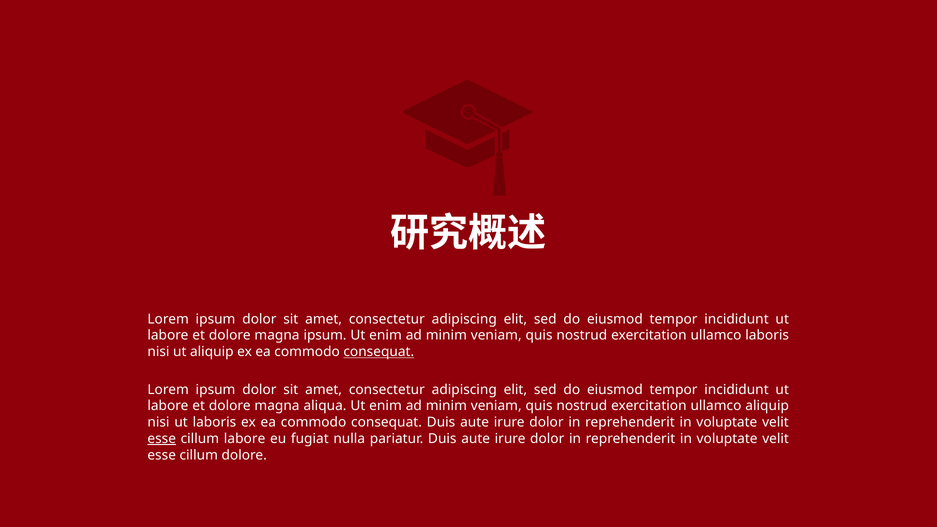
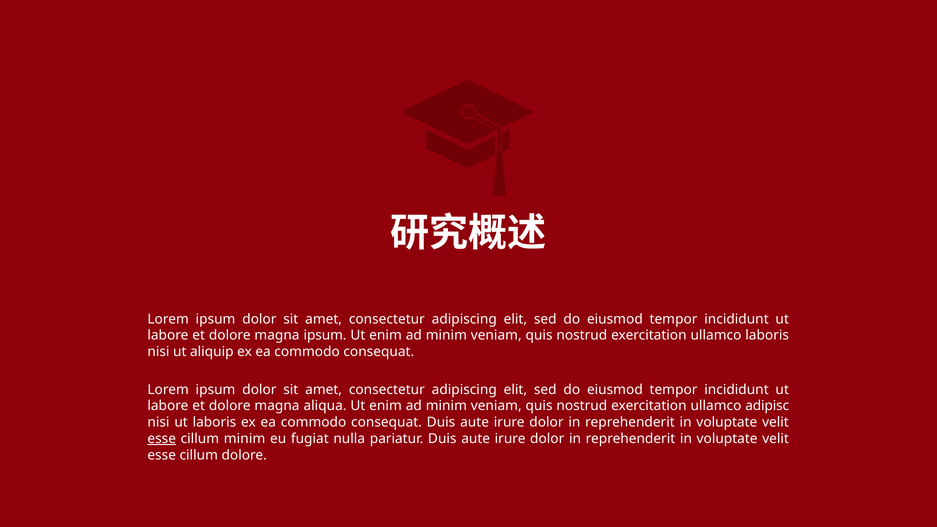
consequat at (379, 352) underline: present -> none
ullamco aliquip: aliquip -> adipisc
cillum labore: labore -> minim
